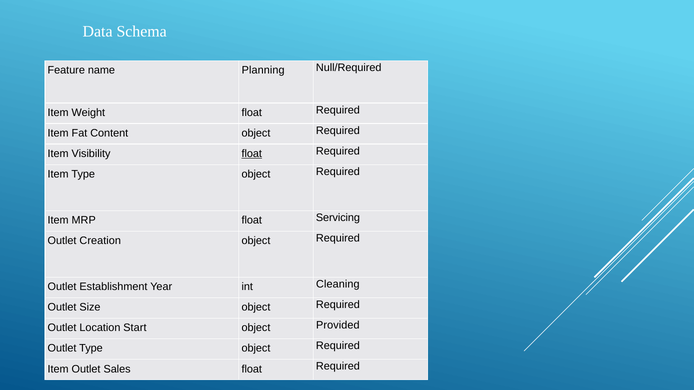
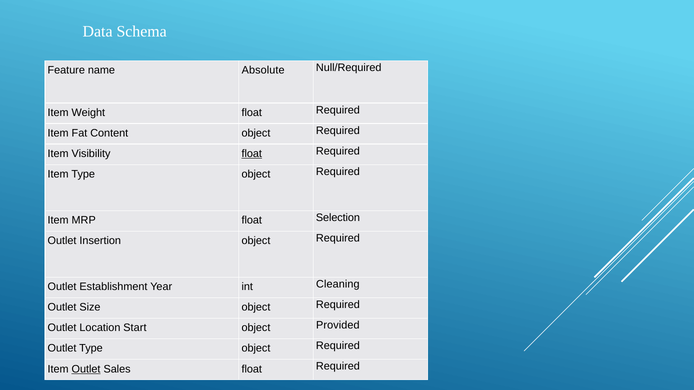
Planning: Planning -> Absolute
Servicing: Servicing -> Selection
Creation: Creation -> Insertion
Outlet at (86, 369) underline: none -> present
